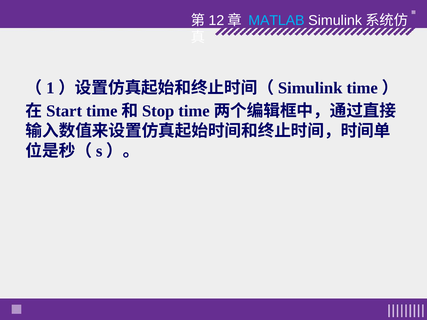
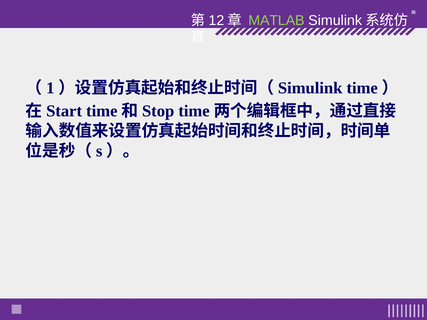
MATLAB colour: light blue -> light green
